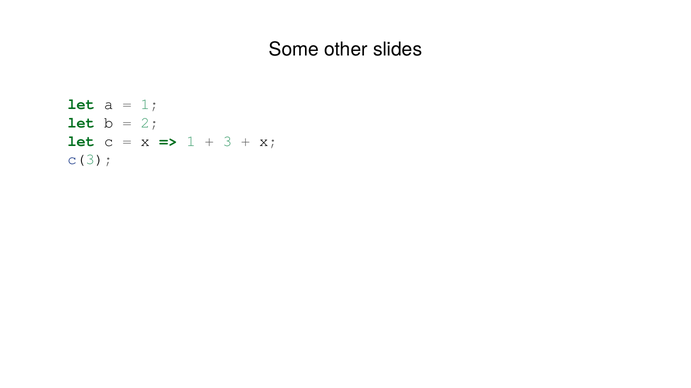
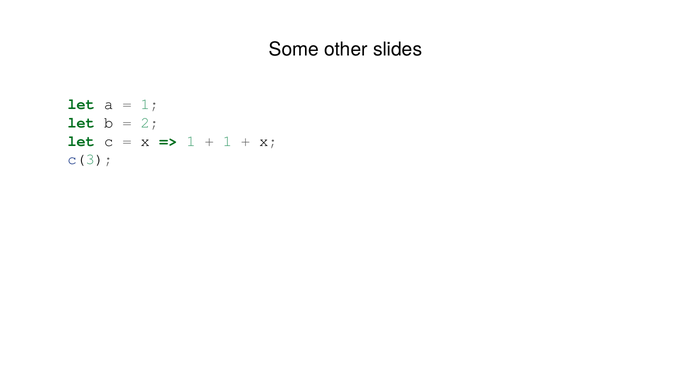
3 at (227, 141): 3 -> 1
